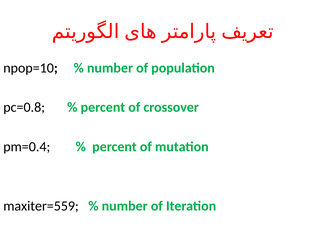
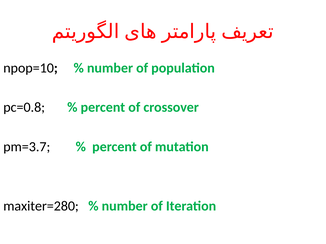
pm=0.4: pm=0.4 -> pm=3.7
maxiter=559: maxiter=559 -> maxiter=280
